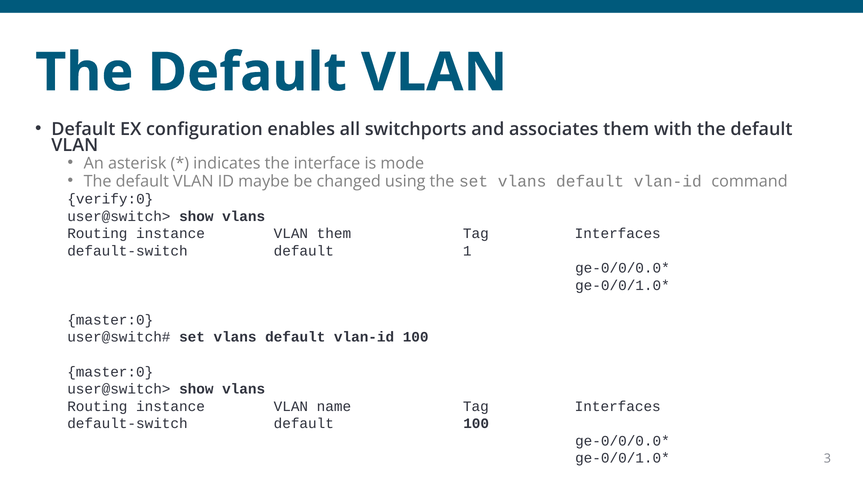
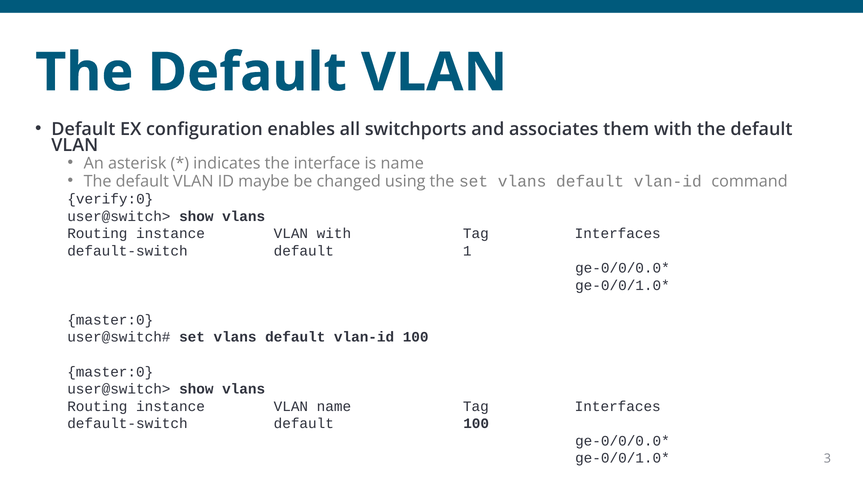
is mode: mode -> name
VLAN them: them -> with
